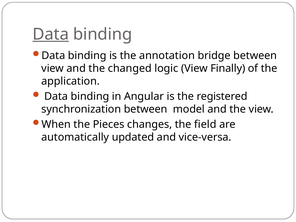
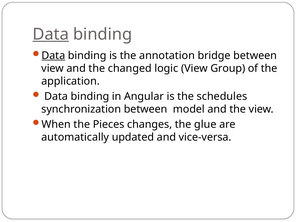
Data at (53, 55) underline: none -> present
Finally: Finally -> Group
registered: registered -> schedules
field: field -> glue
